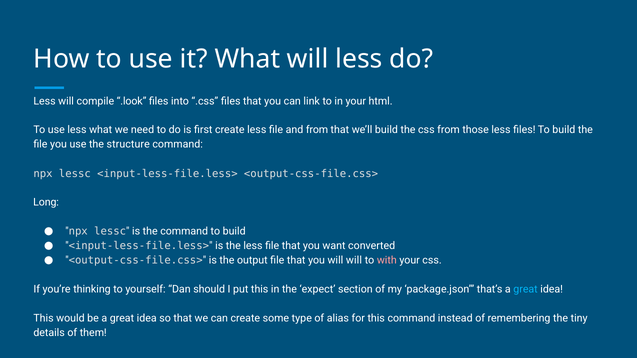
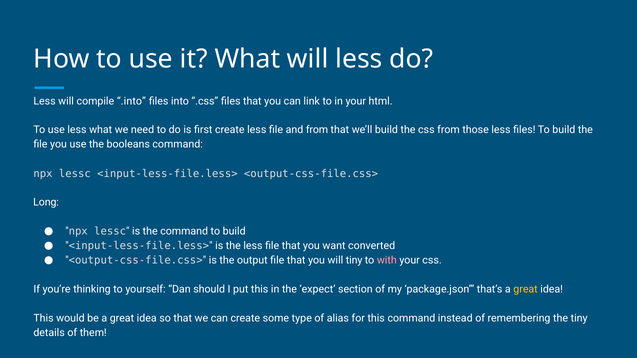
.look: .look -> .into
structure: structure -> booleans
will will: will -> tiny
great at (526, 290) colour: light blue -> yellow
